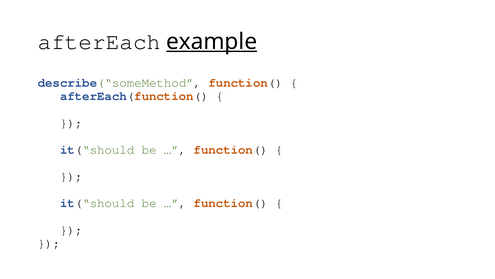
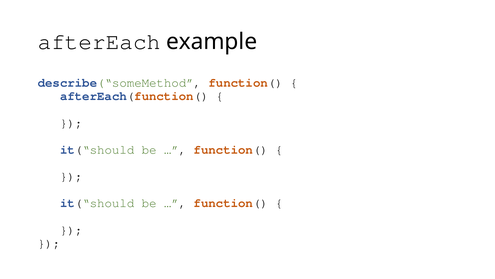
example underline: present -> none
